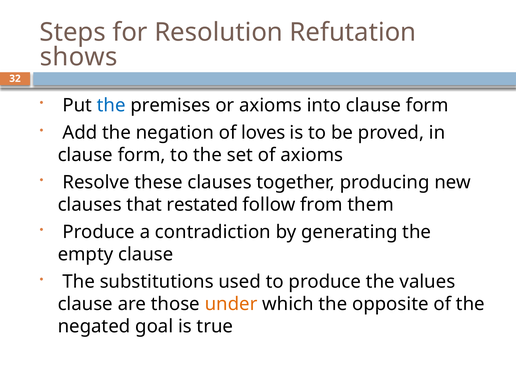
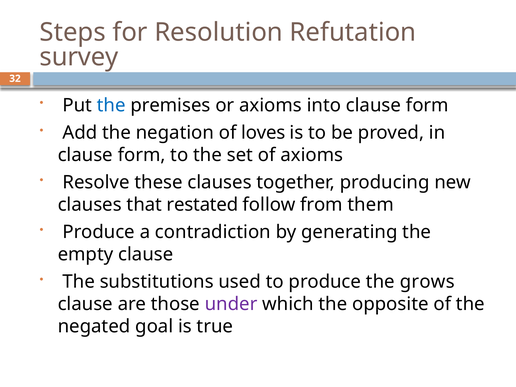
shows: shows -> survey
values: values -> grows
under colour: orange -> purple
